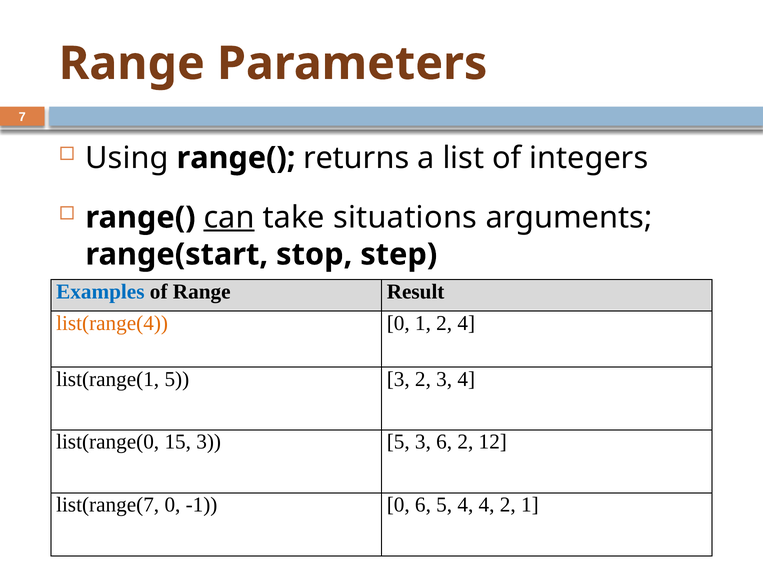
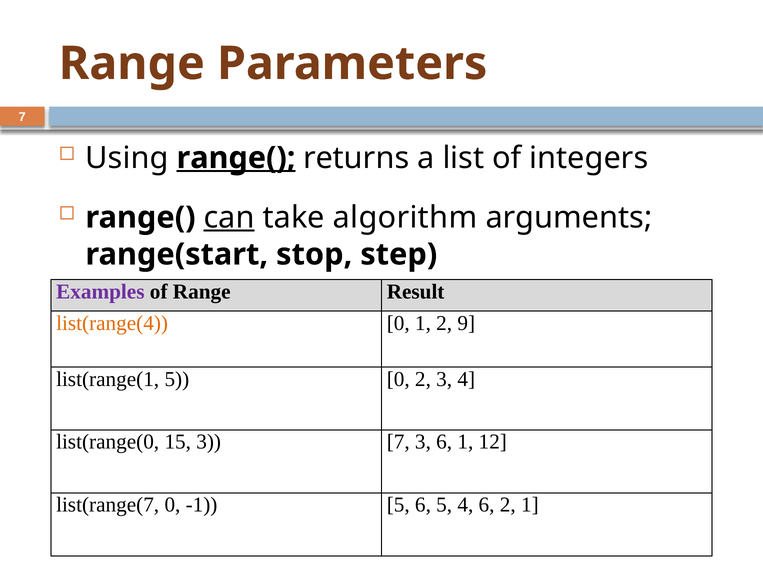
range( at (236, 158) underline: none -> present
situations: situations -> algorithm
Examples colour: blue -> purple
2 4: 4 -> 9
list(range(1 5 3: 3 -> 0
3 5: 5 -> 7
6 2: 2 -> 1
-1 0: 0 -> 5
4 4: 4 -> 6
